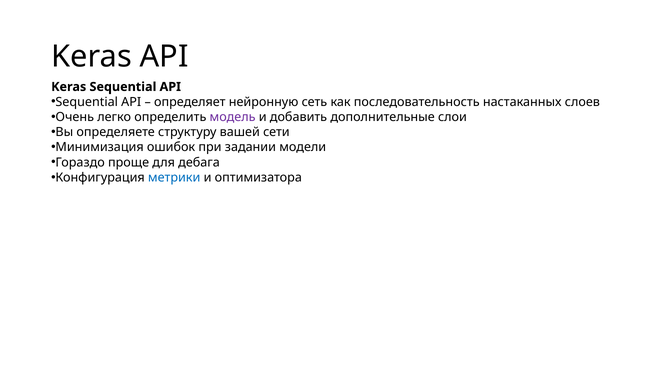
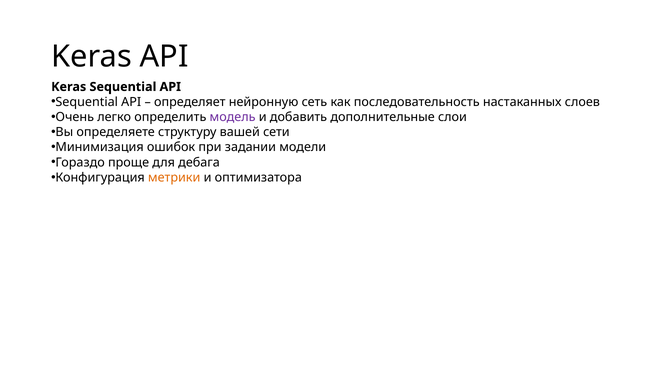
метрики colour: blue -> orange
